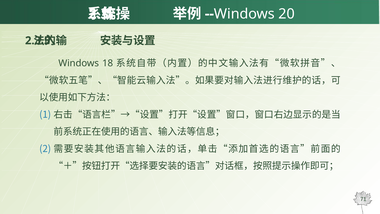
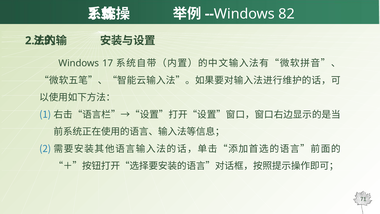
20: 20 -> 82
18: 18 -> 17
